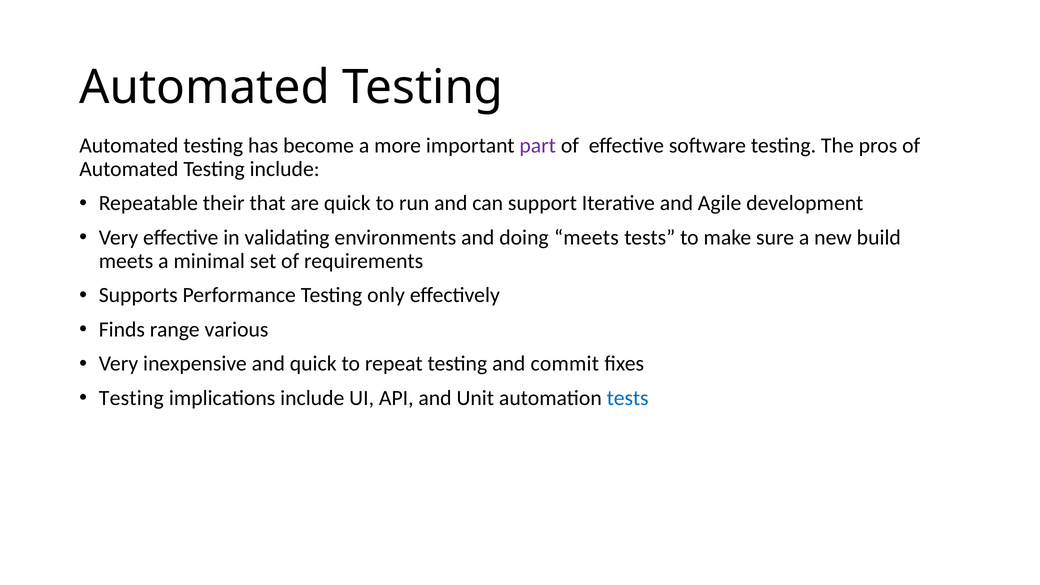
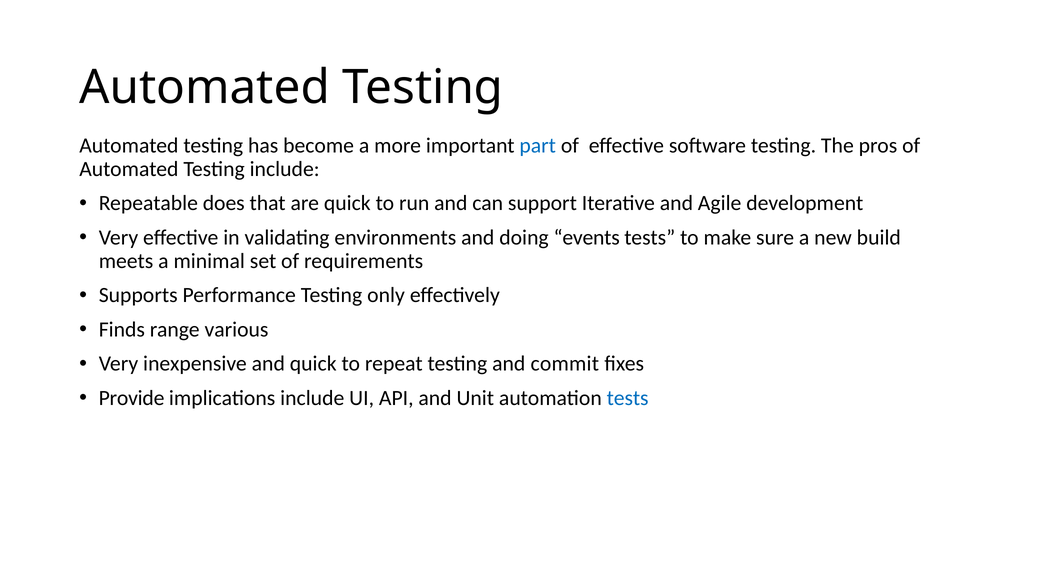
part colour: purple -> blue
their: their -> does
doing meets: meets -> events
Testing at (131, 398): Testing -> Provide
